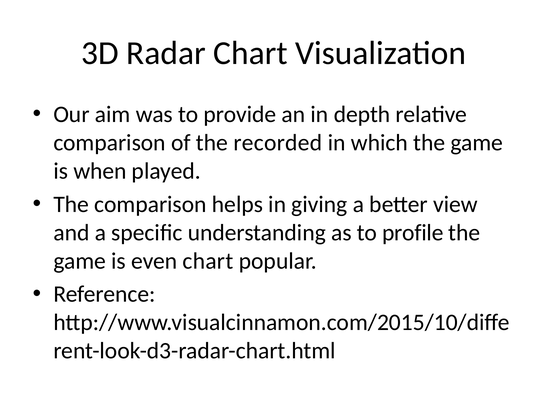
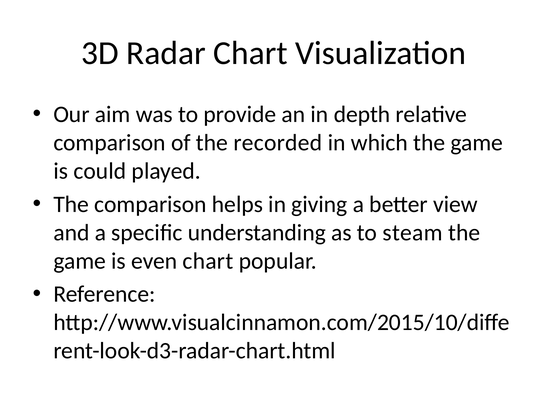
when: when -> could
profile: profile -> steam
